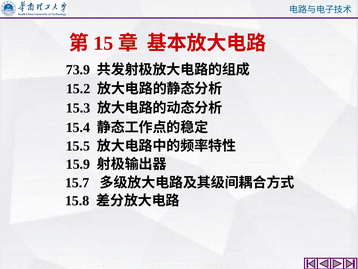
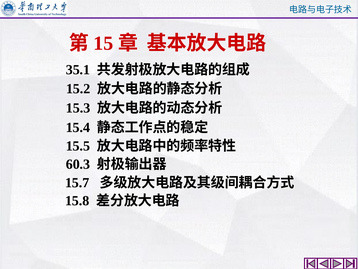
73.9: 73.9 -> 35.1
15.9: 15.9 -> 60.3
